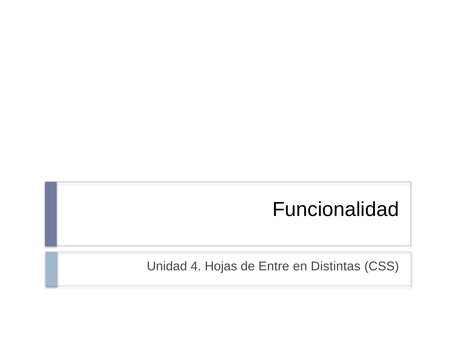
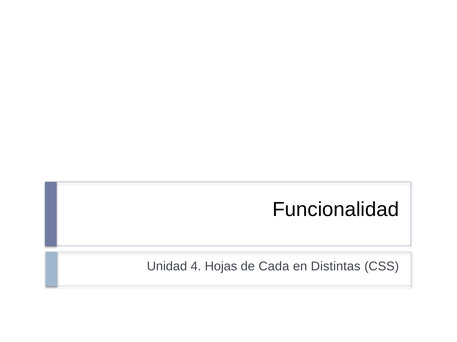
Entre: Entre -> Cada
